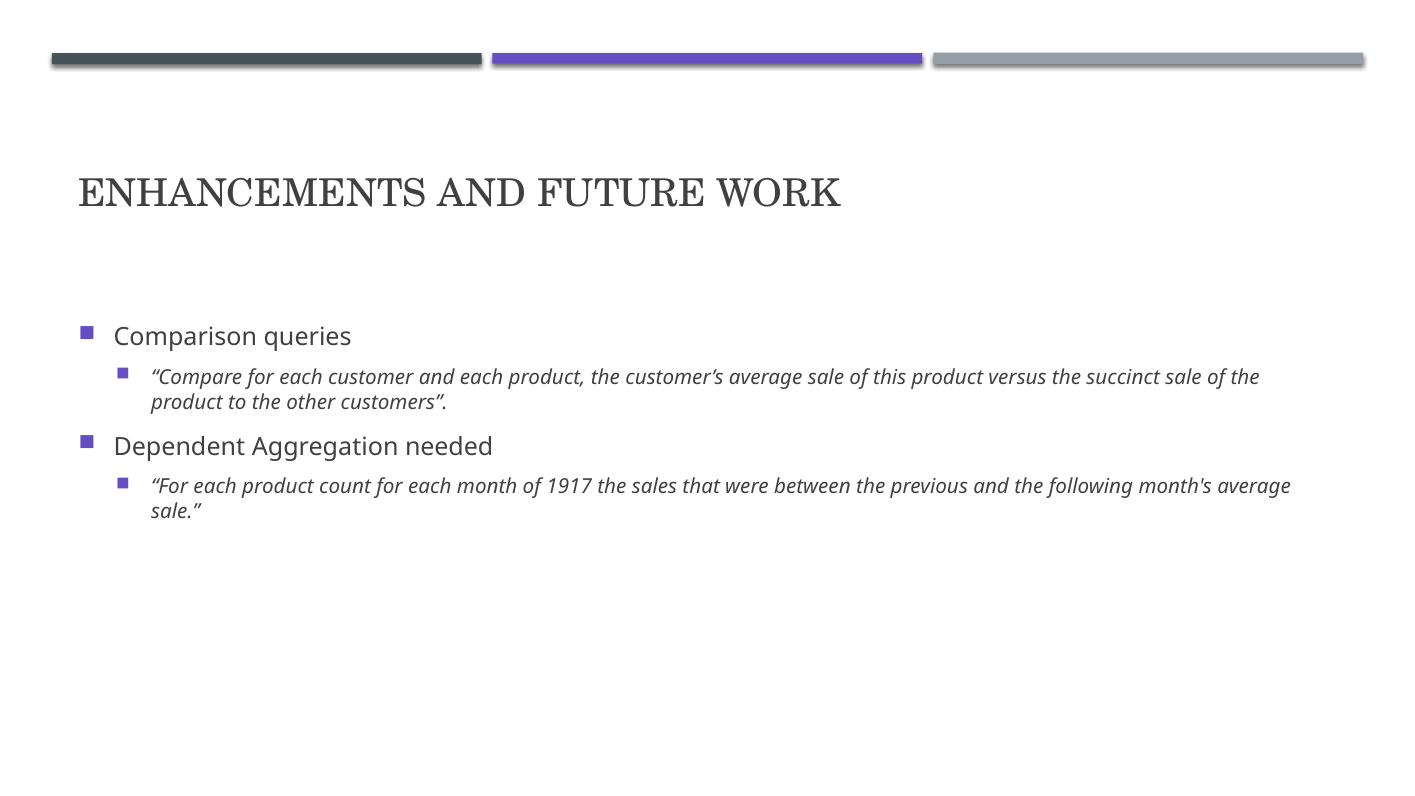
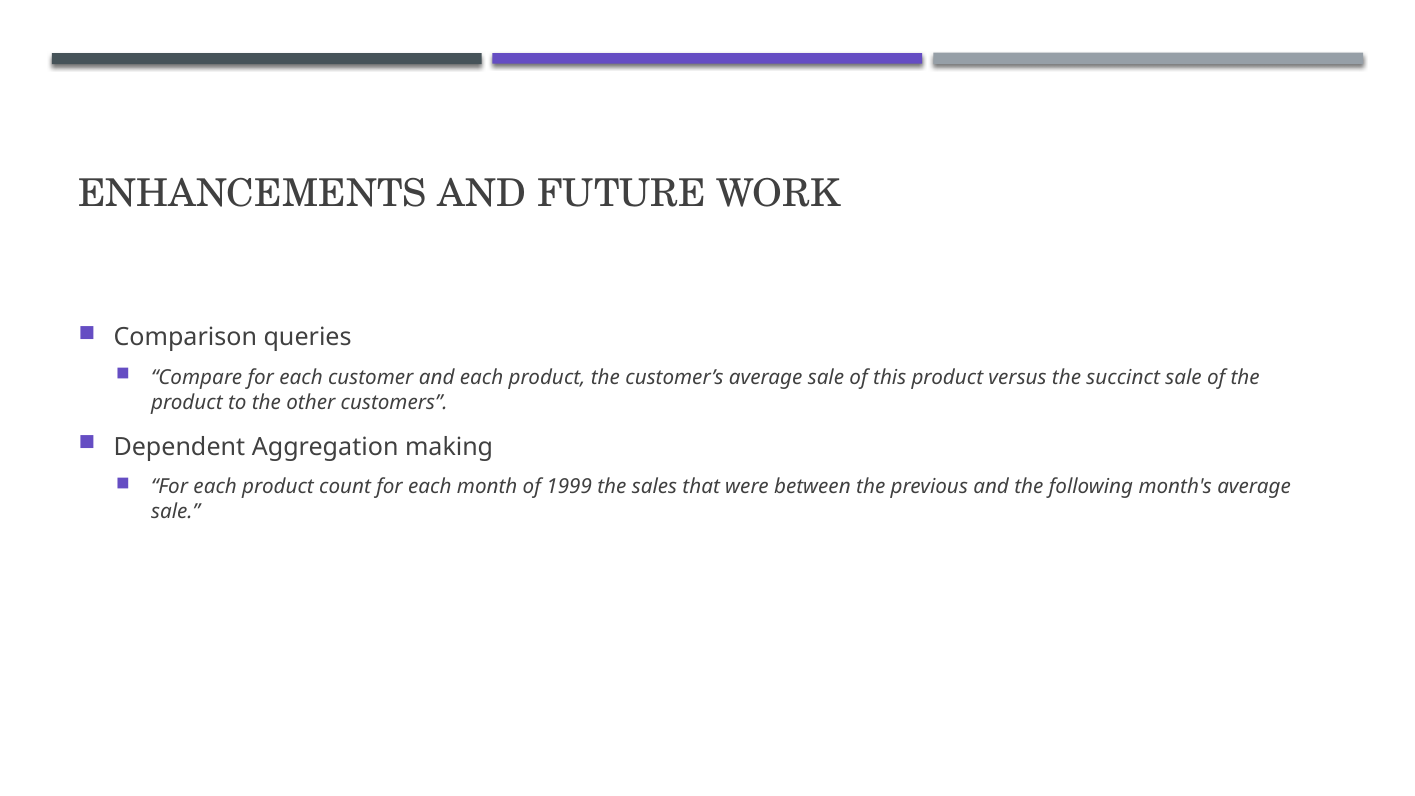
needed: needed -> making
1917: 1917 -> 1999
